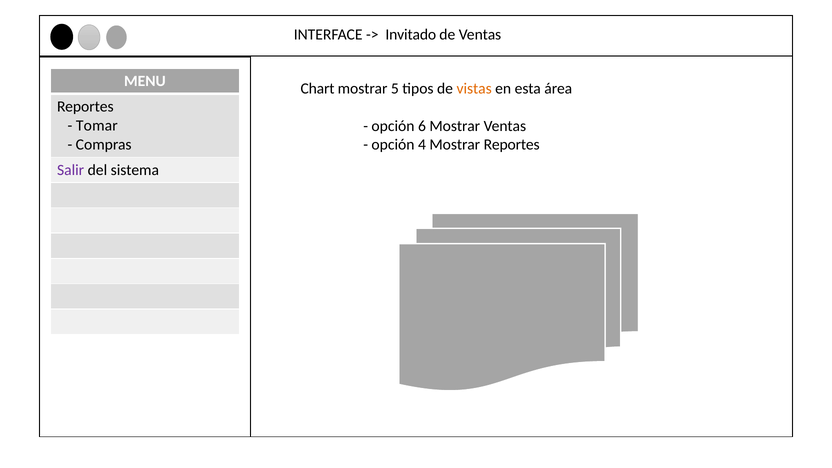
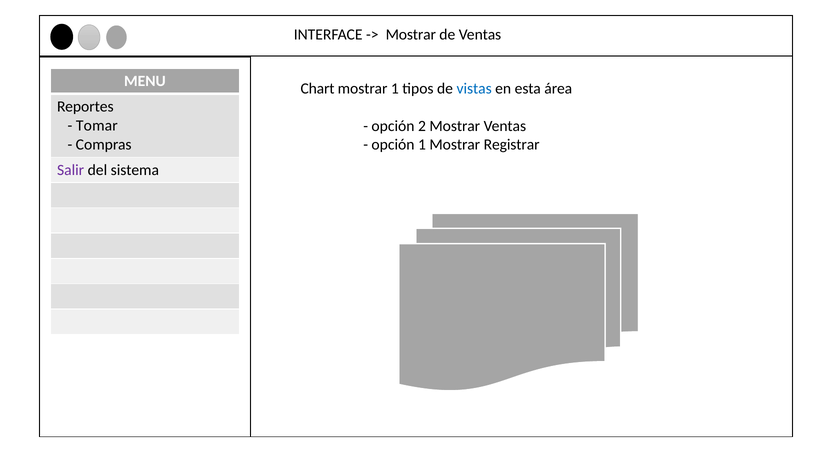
Invitado at (411, 34): Invitado -> Mostrar
mostrar 5: 5 -> 1
vistas colour: orange -> blue
6: 6 -> 2
opción 4: 4 -> 1
Mostrar Reportes: Reportes -> Registrar
